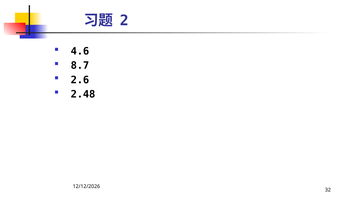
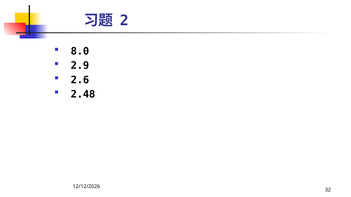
4.6: 4.6 -> 8.0
8.7: 8.7 -> 2.9
